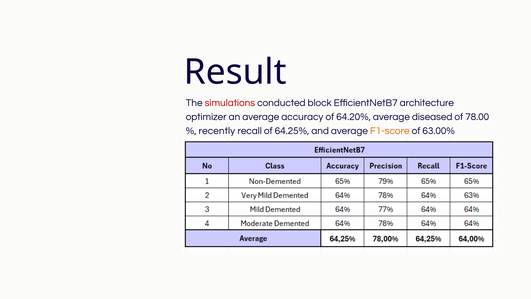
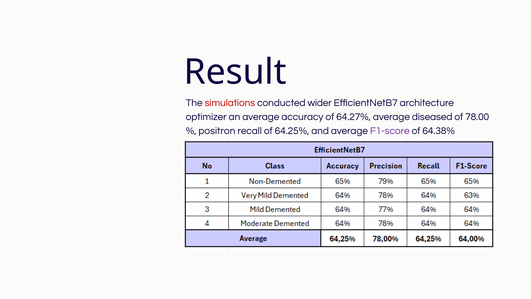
block: block -> wider
64.20%: 64.20% -> 64.27%
recently: recently -> positron
F1-score colour: orange -> purple
63.00%: 63.00% -> 64.38%
